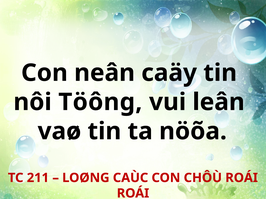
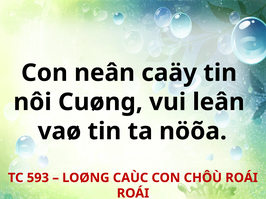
Töông: Töông -> Cuøng
211: 211 -> 593
